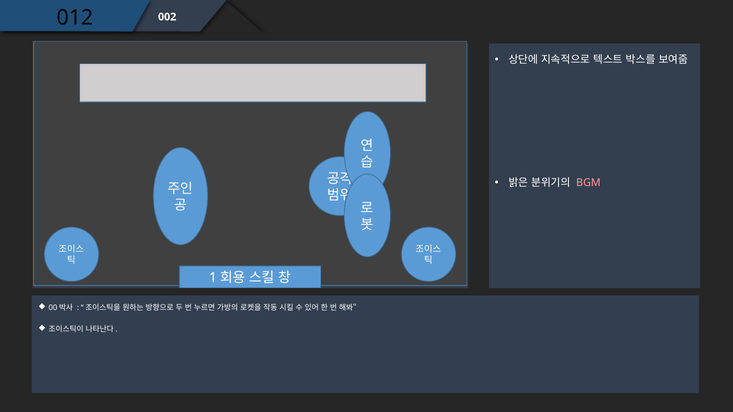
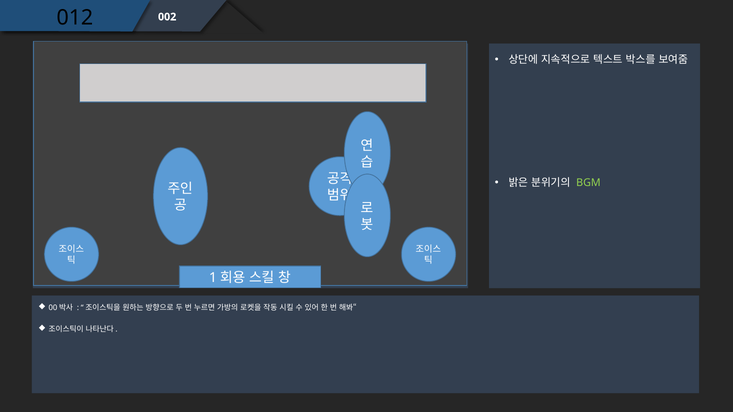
BGM colour: pink -> light green
